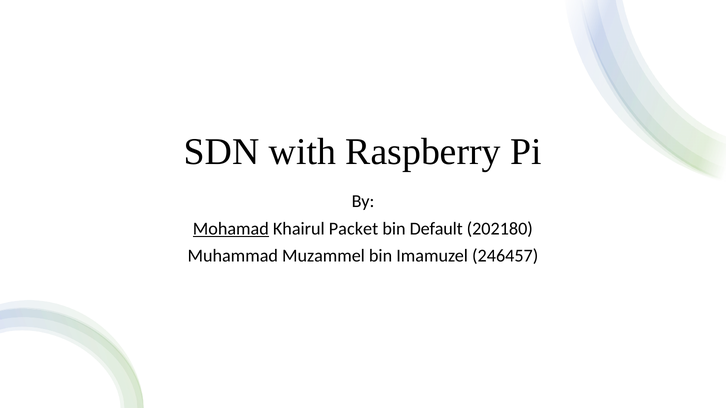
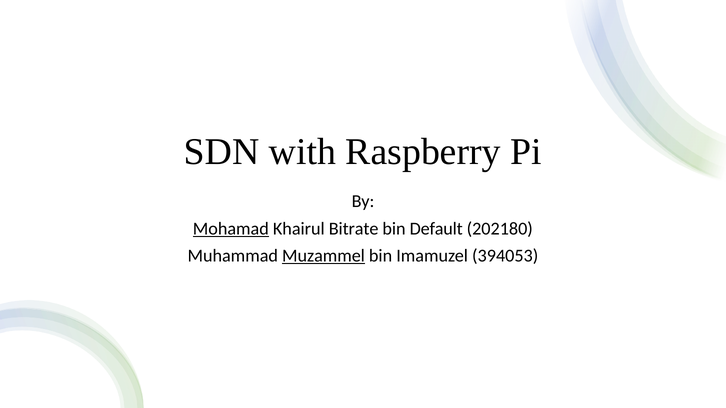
Packet: Packet -> Bitrate
Muzammel underline: none -> present
246457: 246457 -> 394053
